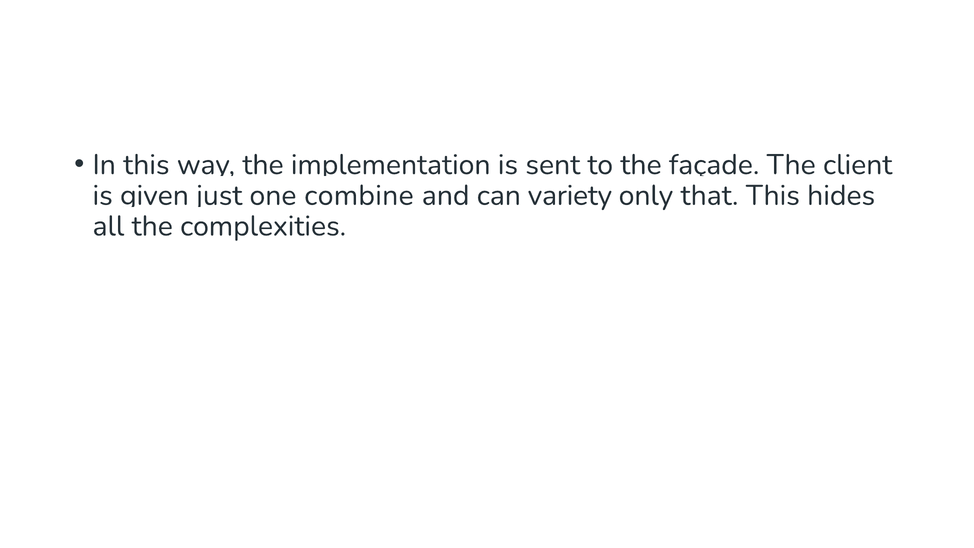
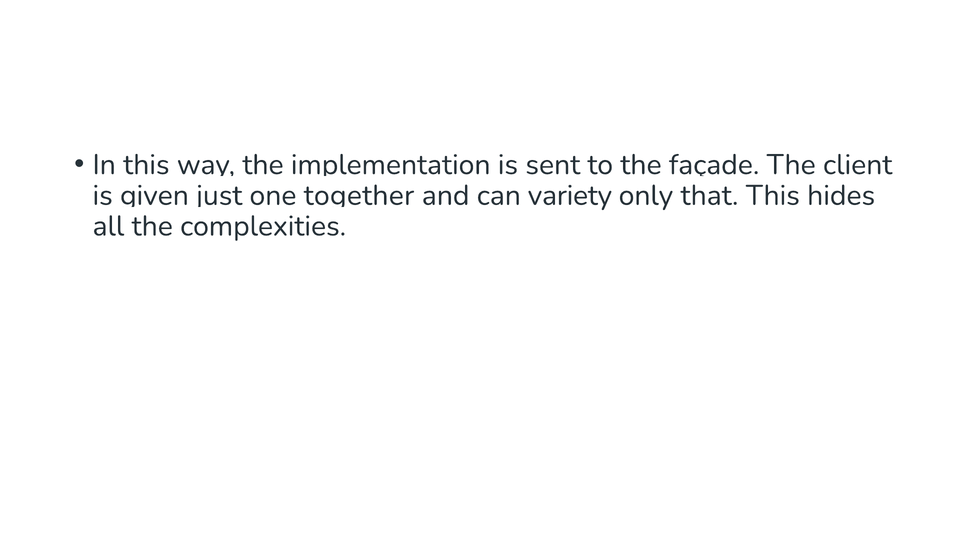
combine: combine -> together
